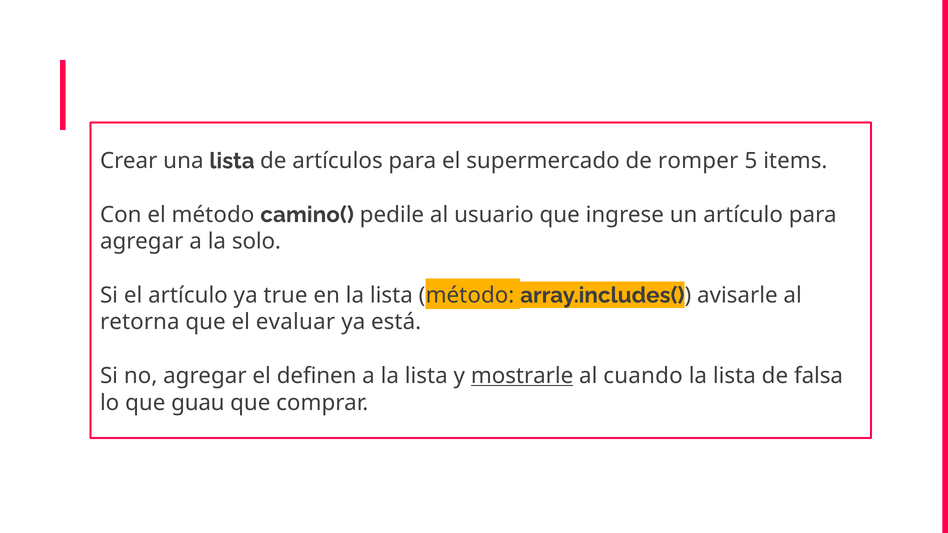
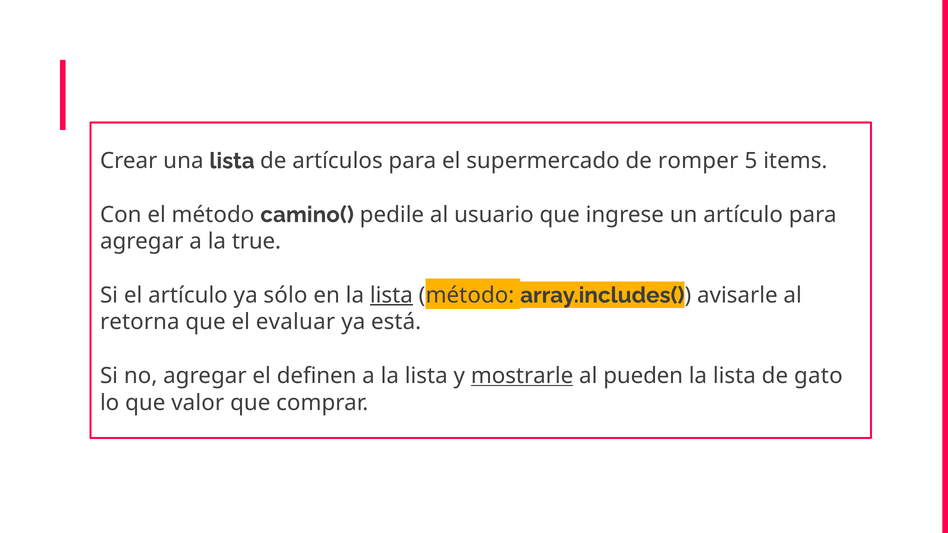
solo: solo -> true
true: true -> sólo
lista at (391, 295) underline: none -> present
cuando: cuando -> pueden
falsa: falsa -> gato
guau: guau -> valor
